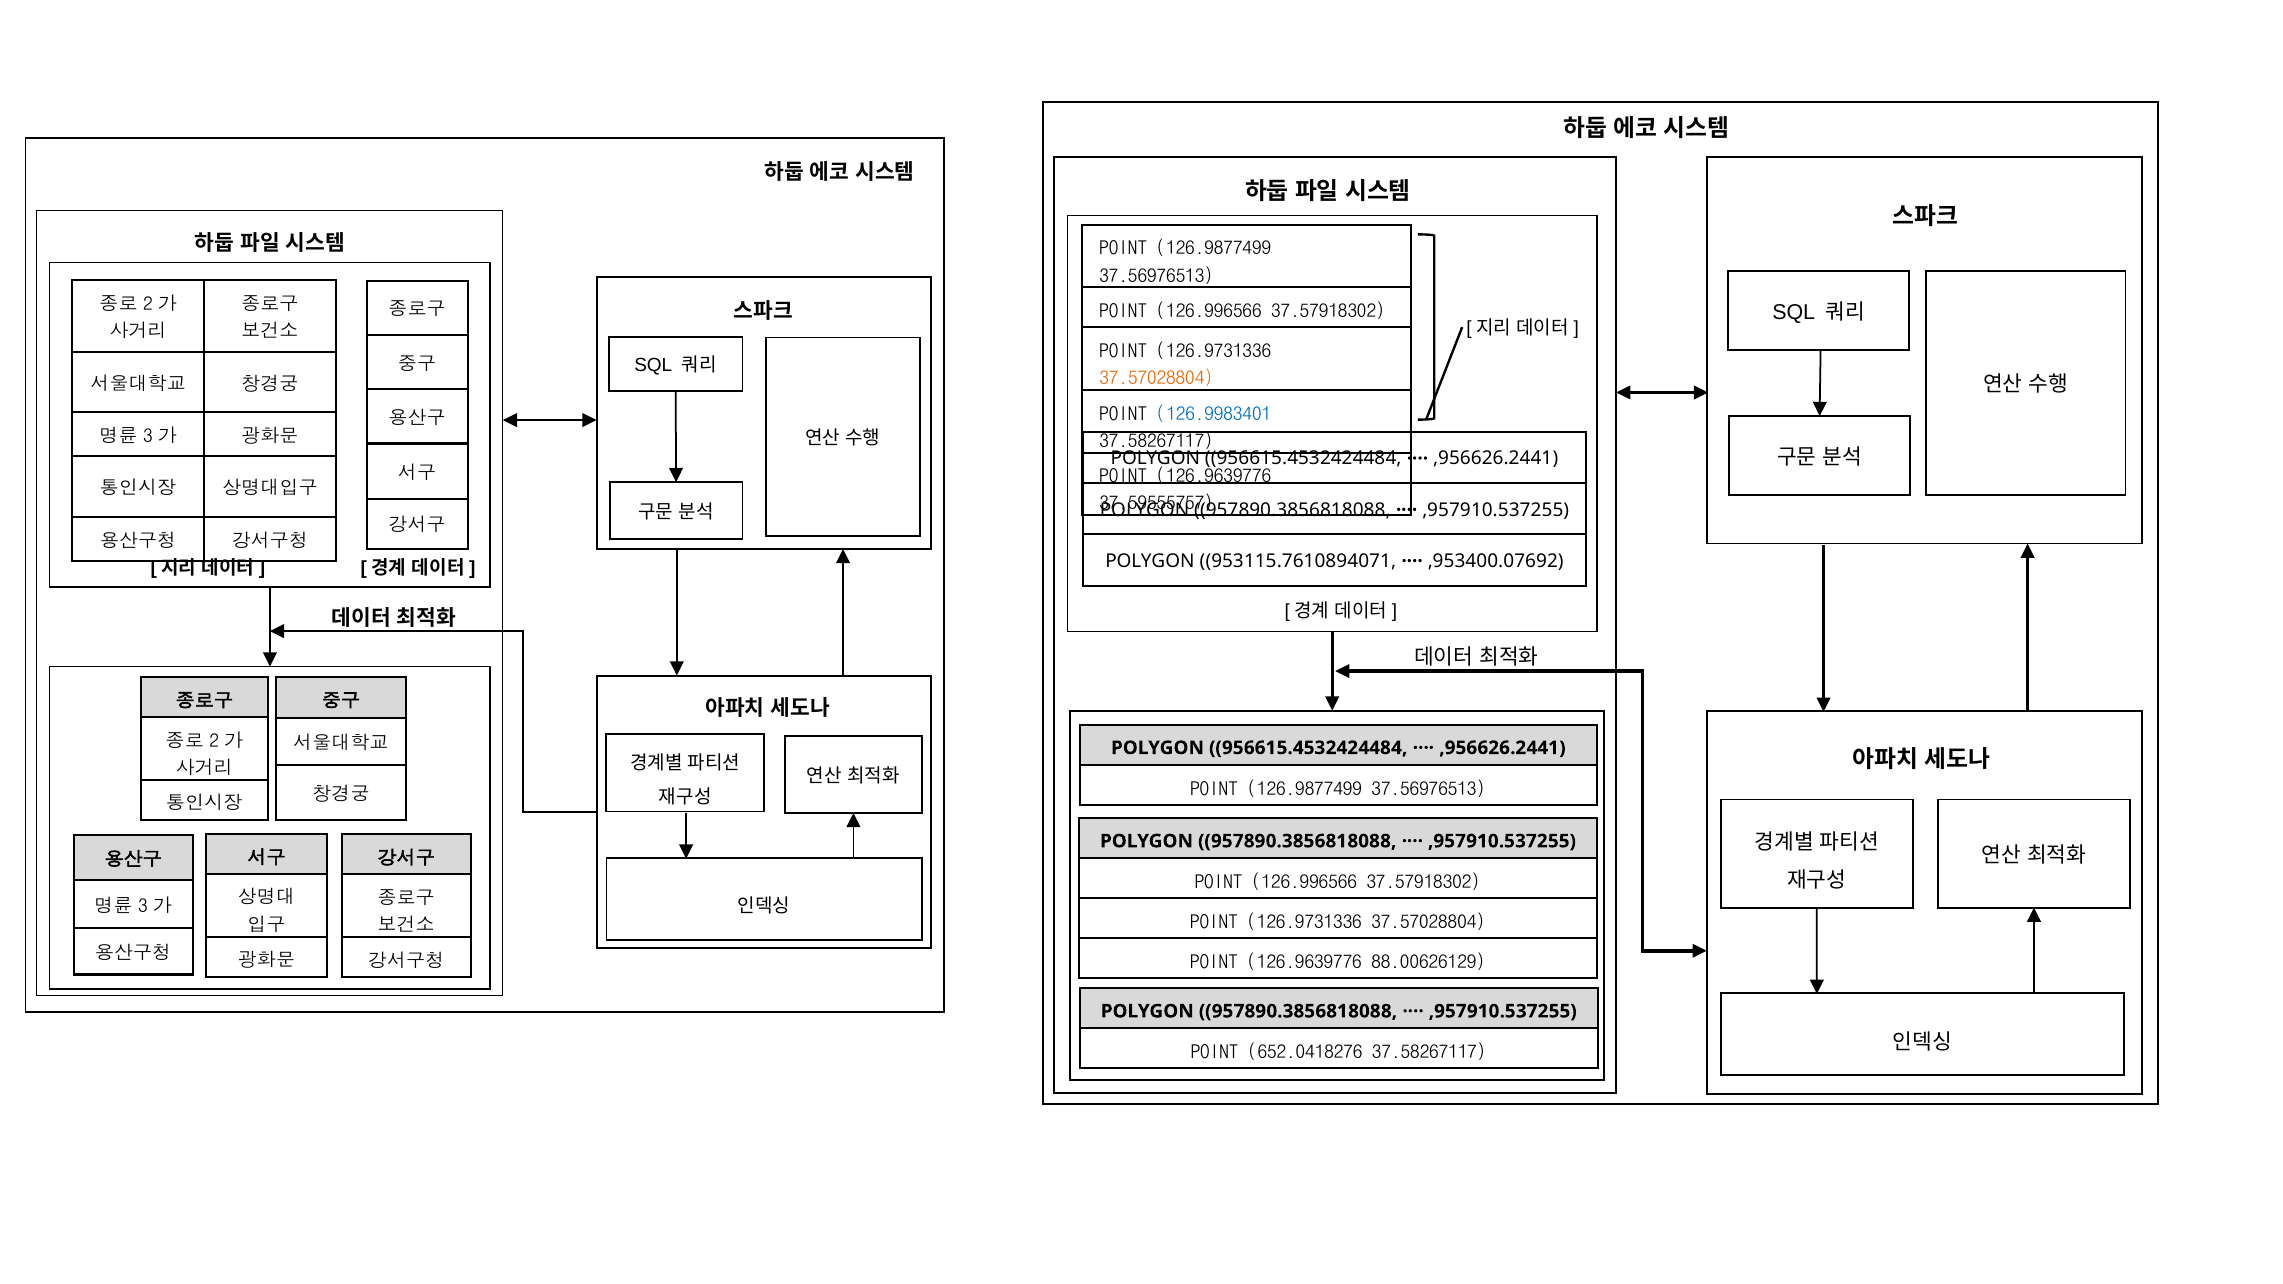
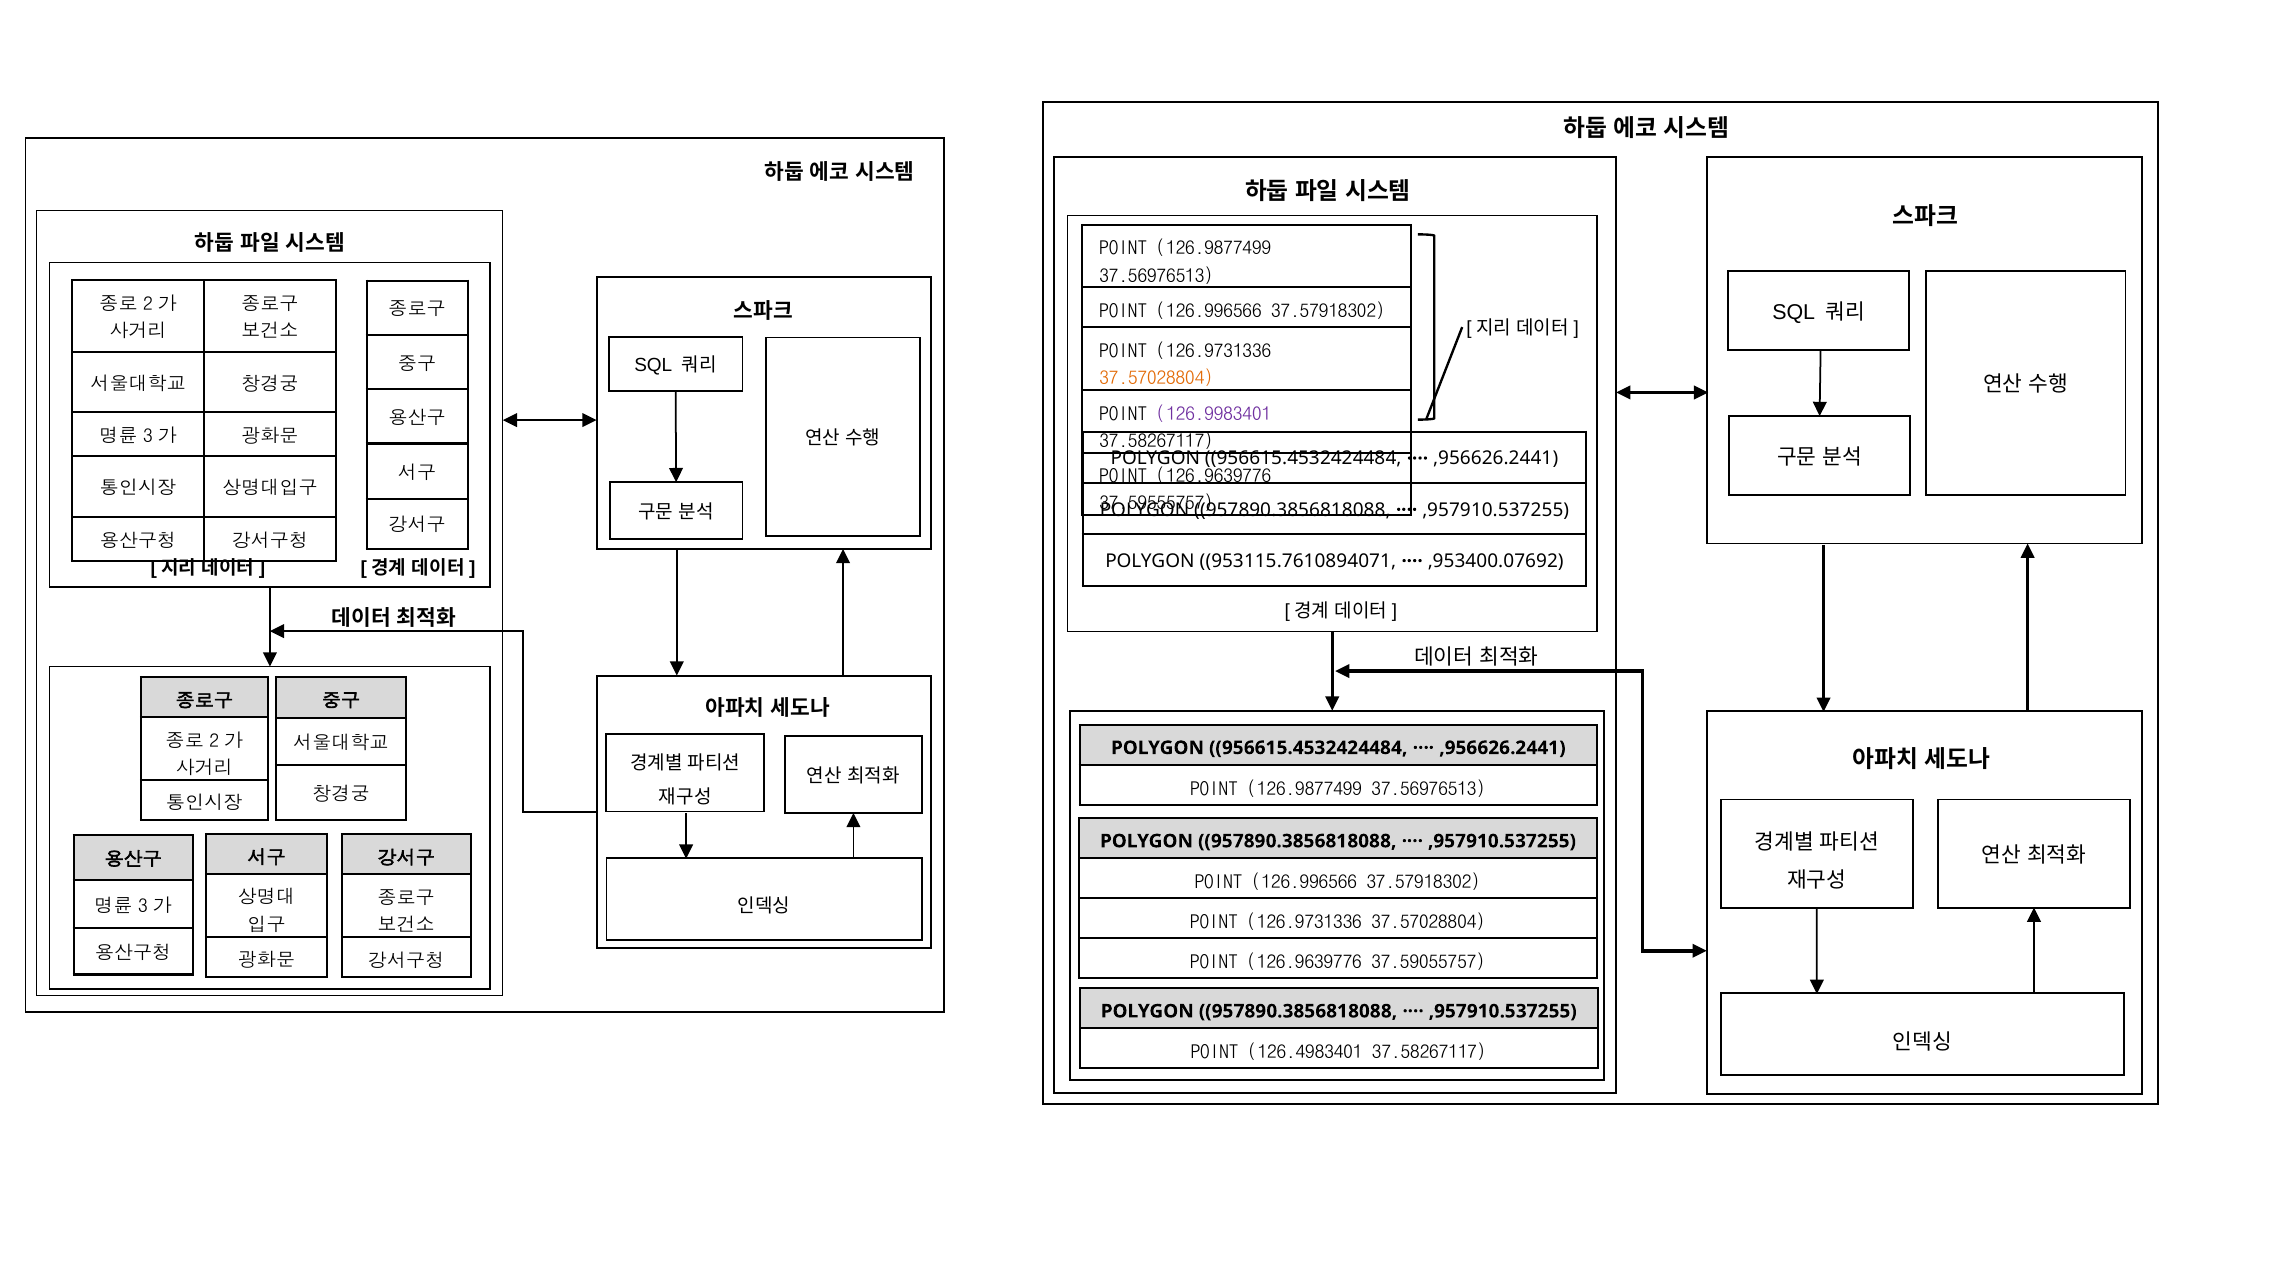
126.9983401 colour: blue -> purple
88.00626129: 88.00626129 -> 37.59055757
652.0418276: 652.0418276 -> 126.4983401
